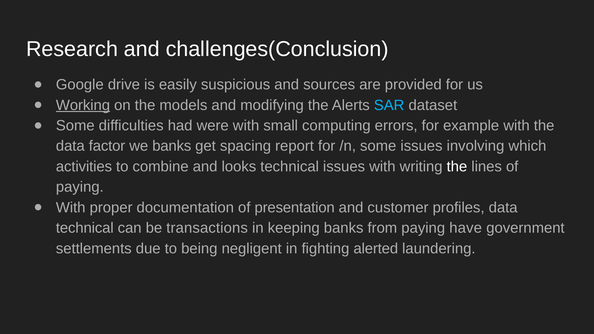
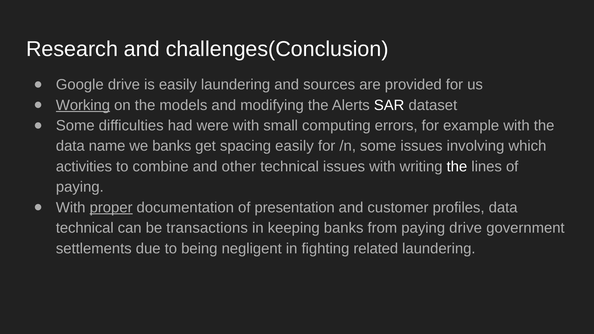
easily suspicious: suspicious -> laundering
SAR colour: light blue -> white
factor: factor -> name
spacing report: report -> easily
looks: looks -> other
proper underline: none -> present
paying have: have -> drive
alerted: alerted -> related
